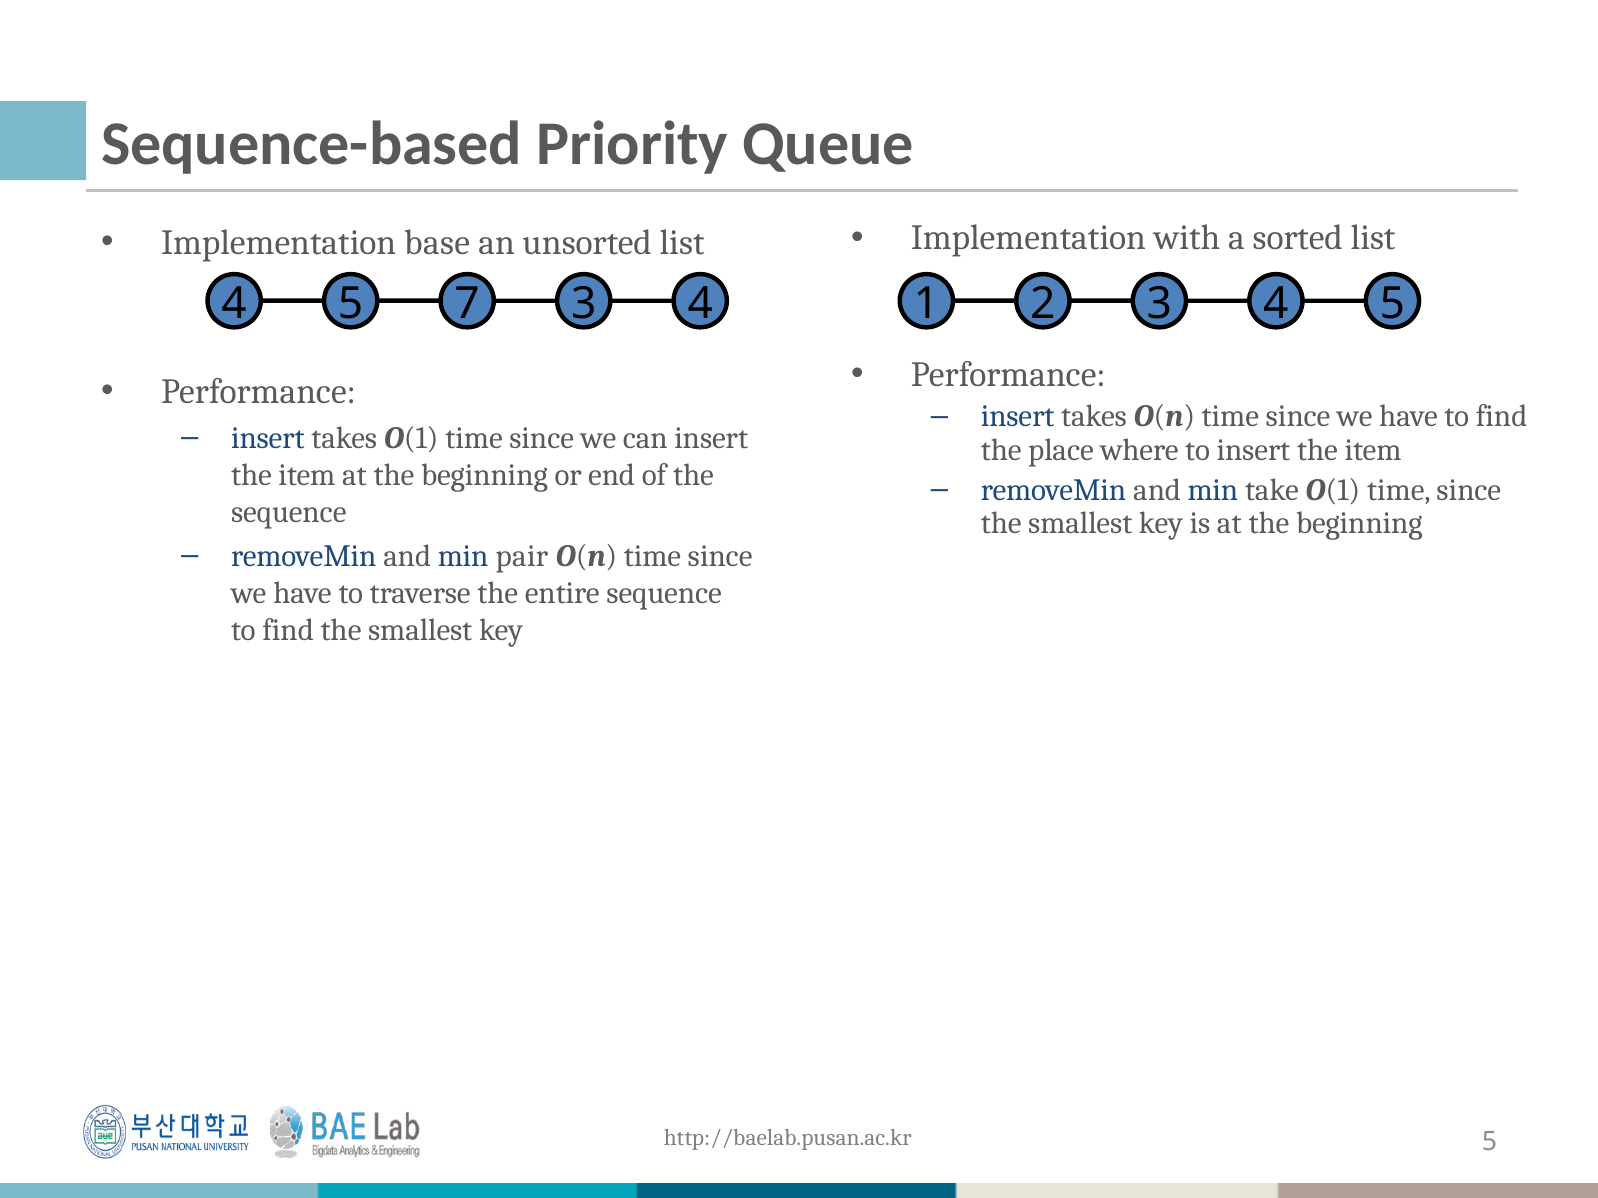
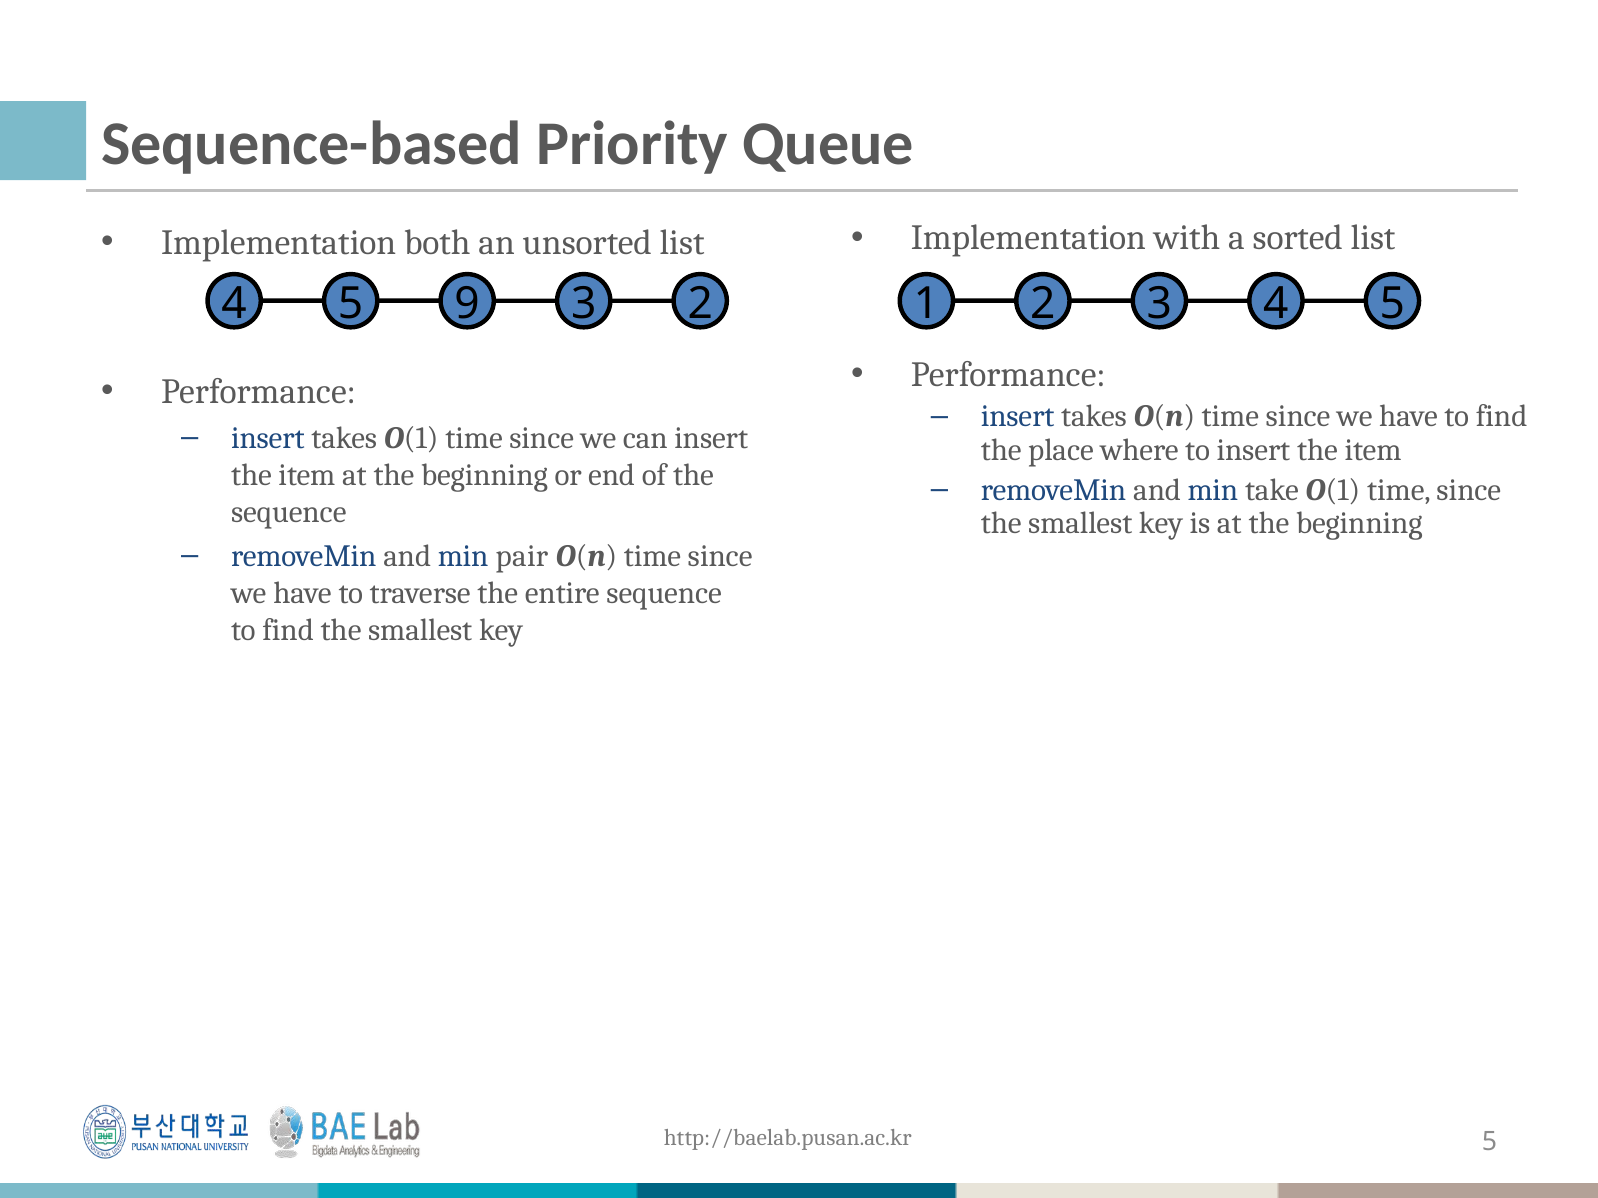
base: base -> both
7: 7 -> 9
4 at (700, 304): 4 -> 2
